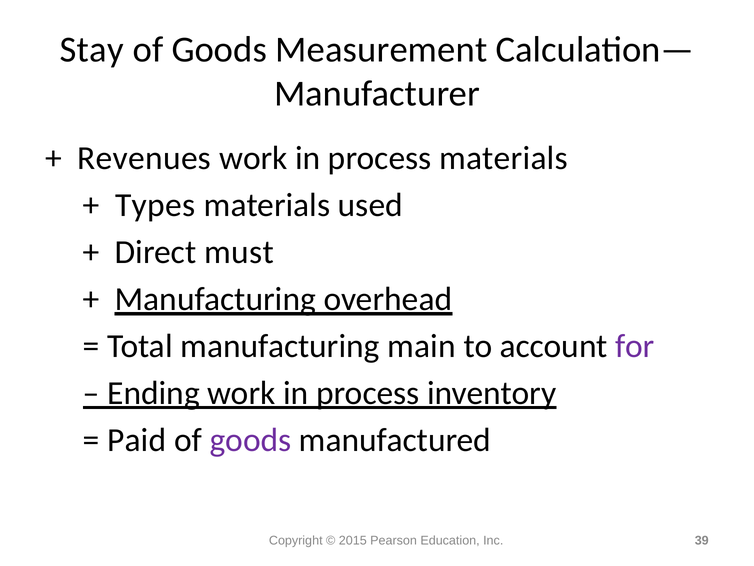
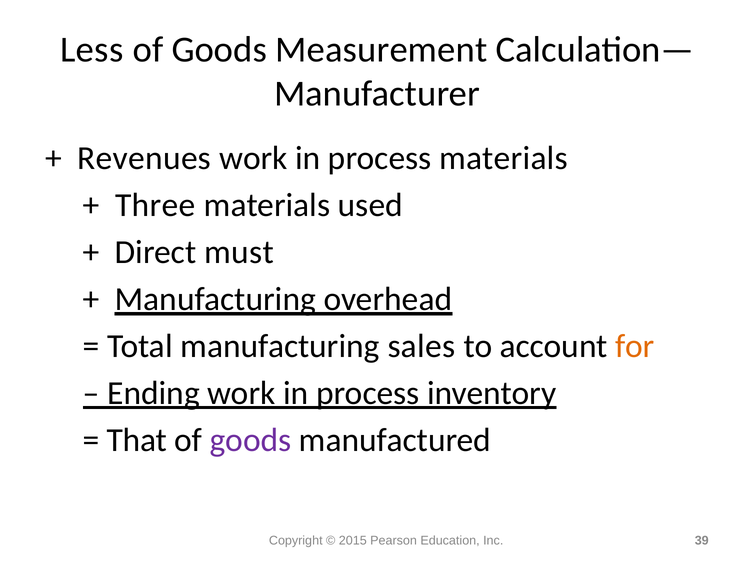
Stay: Stay -> Less
Types: Types -> Three
main: main -> sales
for colour: purple -> orange
Paid: Paid -> That
